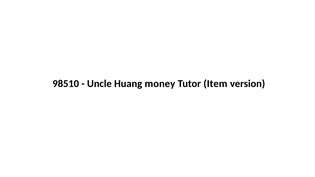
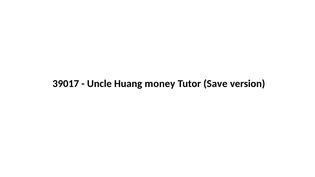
98510: 98510 -> 39017
Item: Item -> Save
